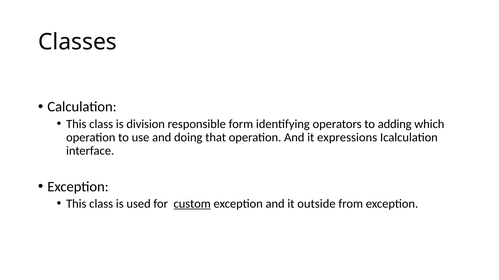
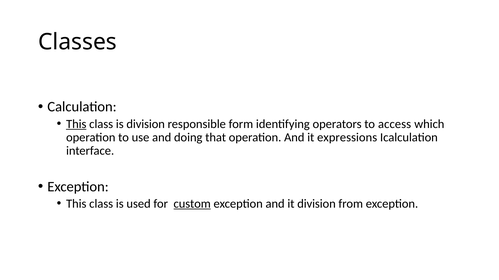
This at (76, 124) underline: none -> present
adding: adding -> access
it outside: outside -> division
